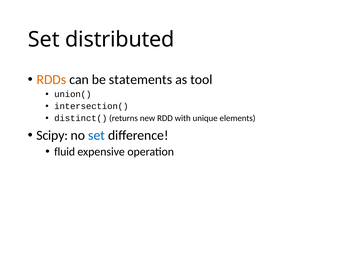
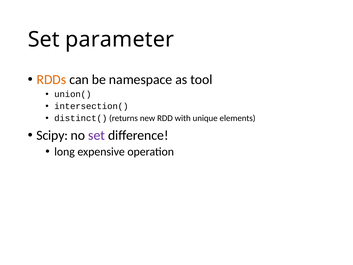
distributed: distributed -> parameter
statements: statements -> namespace
set at (97, 135) colour: blue -> purple
fluid: fluid -> long
